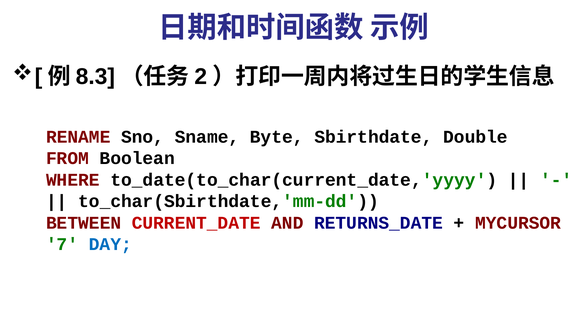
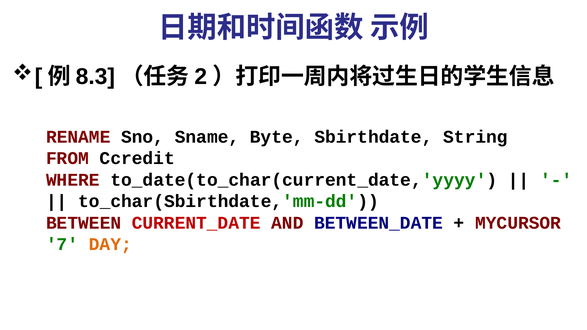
Double: Double -> String
Boolean: Boolean -> Ccredit
RETURNS_DATE: RETURNS_DATE -> BETWEEN_DATE
DAY colour: blue -> orange
